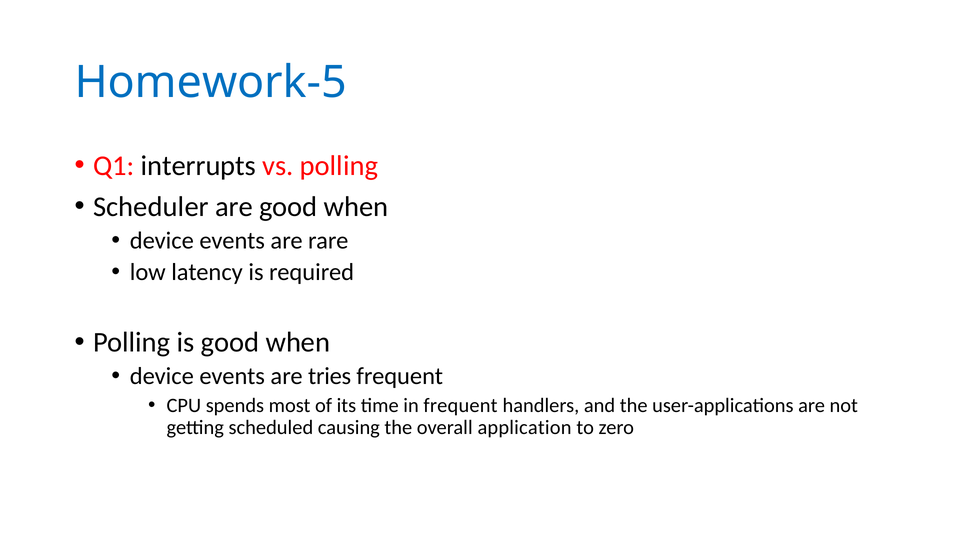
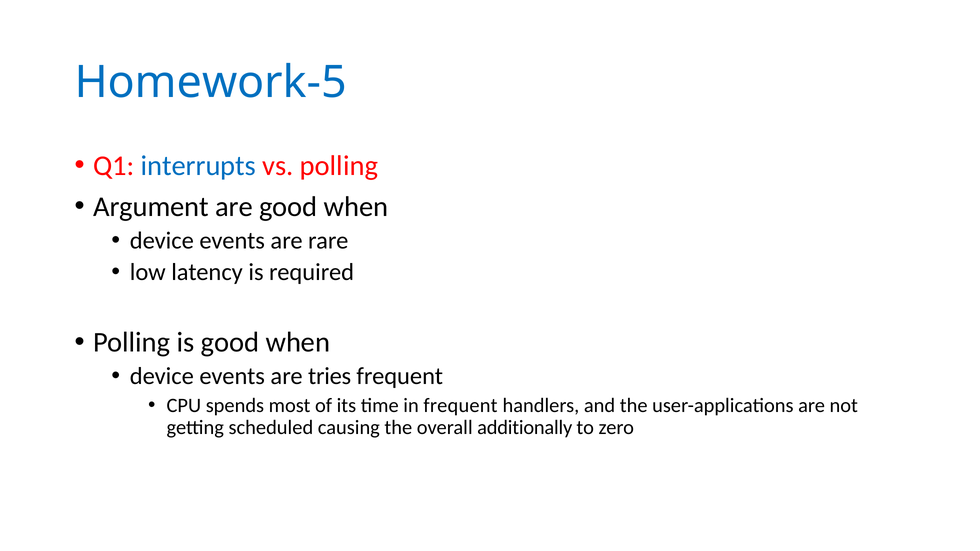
interrupts colour: black -> blue
Scheduler: Scheduler -> Argument
application: application -> additionally
